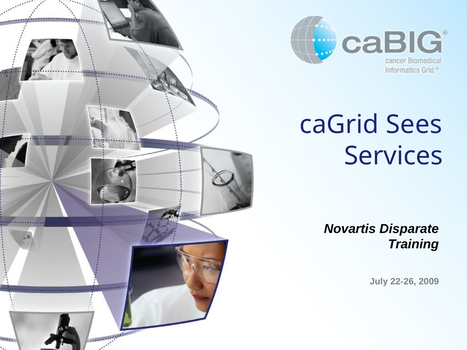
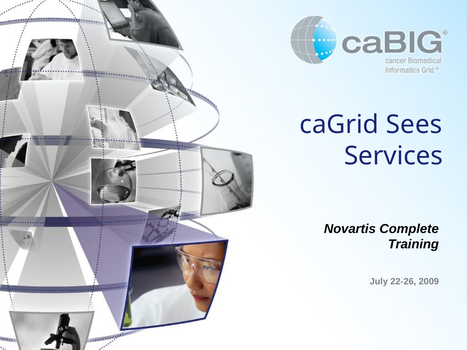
Disparate: Disparate -> Complete
